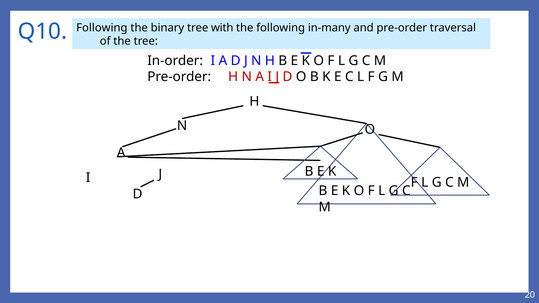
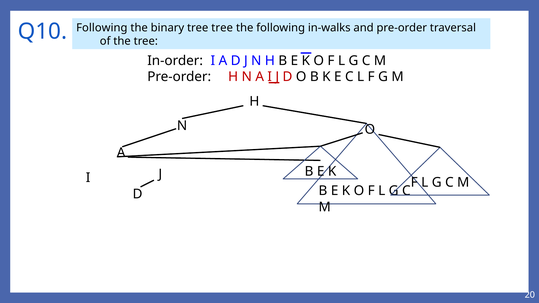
tree with: with -> tree
in-many: in-many -> in-walks
